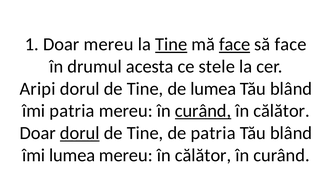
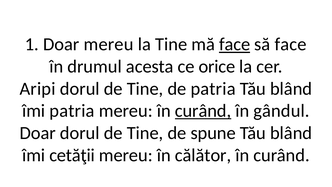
Tine at (171, 44) underline: present -> none
stele: stele -> orice
de lumea: lumea -> patria
călător at (282, 111): călător -> gândul
dorul at (80, 133) underline: present -> none
de patria: patria -> spune
îmi lumea: lumea -> cetăţii
